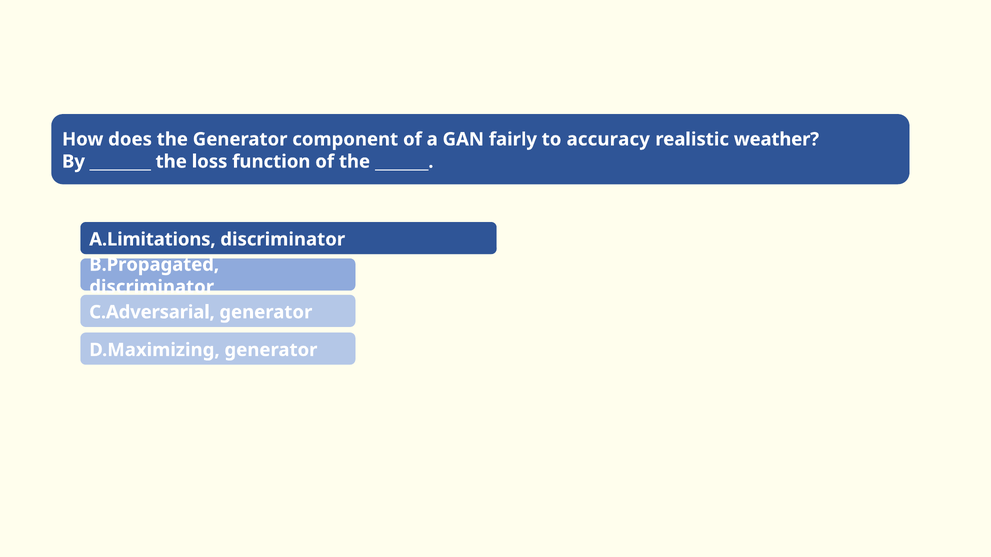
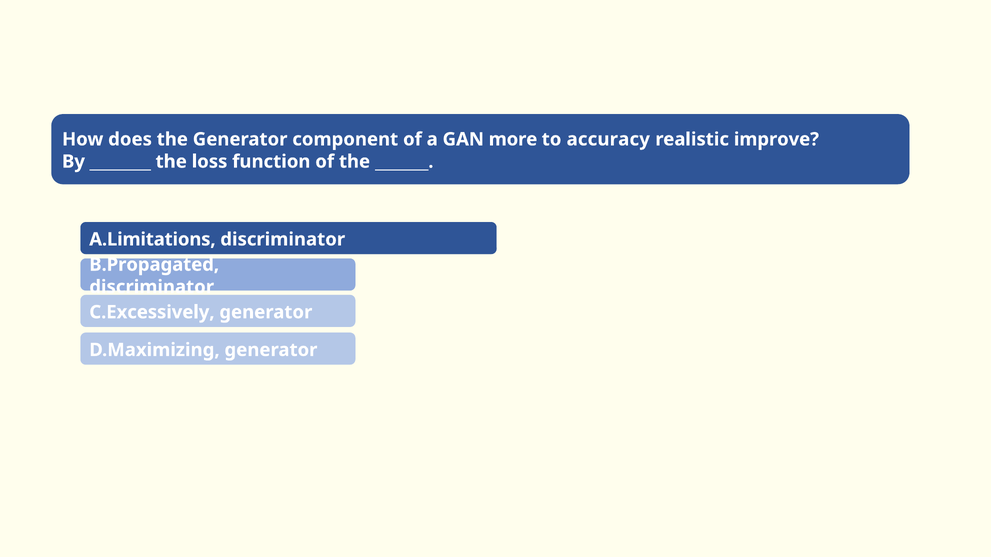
fairly: fairly -> more
weather: weather -> improve
C.Adversarial: C.Adversarial -> C.Excessively
